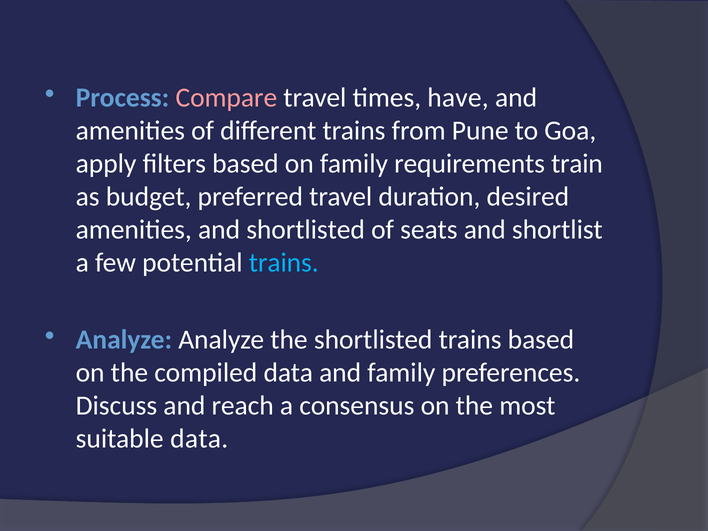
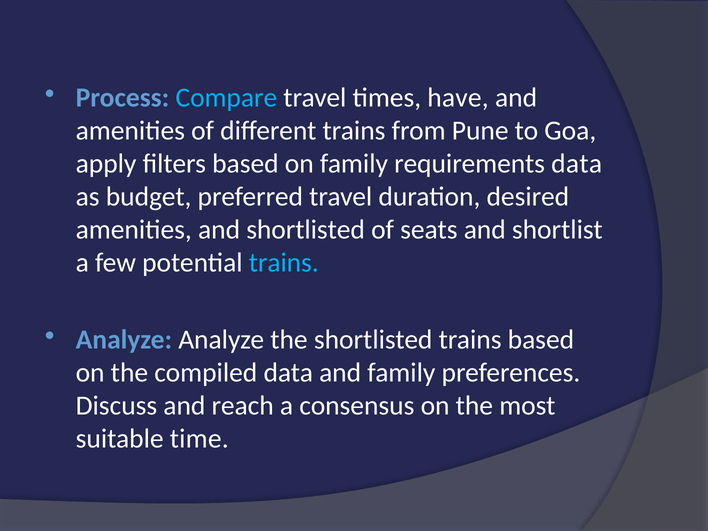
Compare colour: pink -> light blue
requirements train: train -> data
suitable data: data -> time
